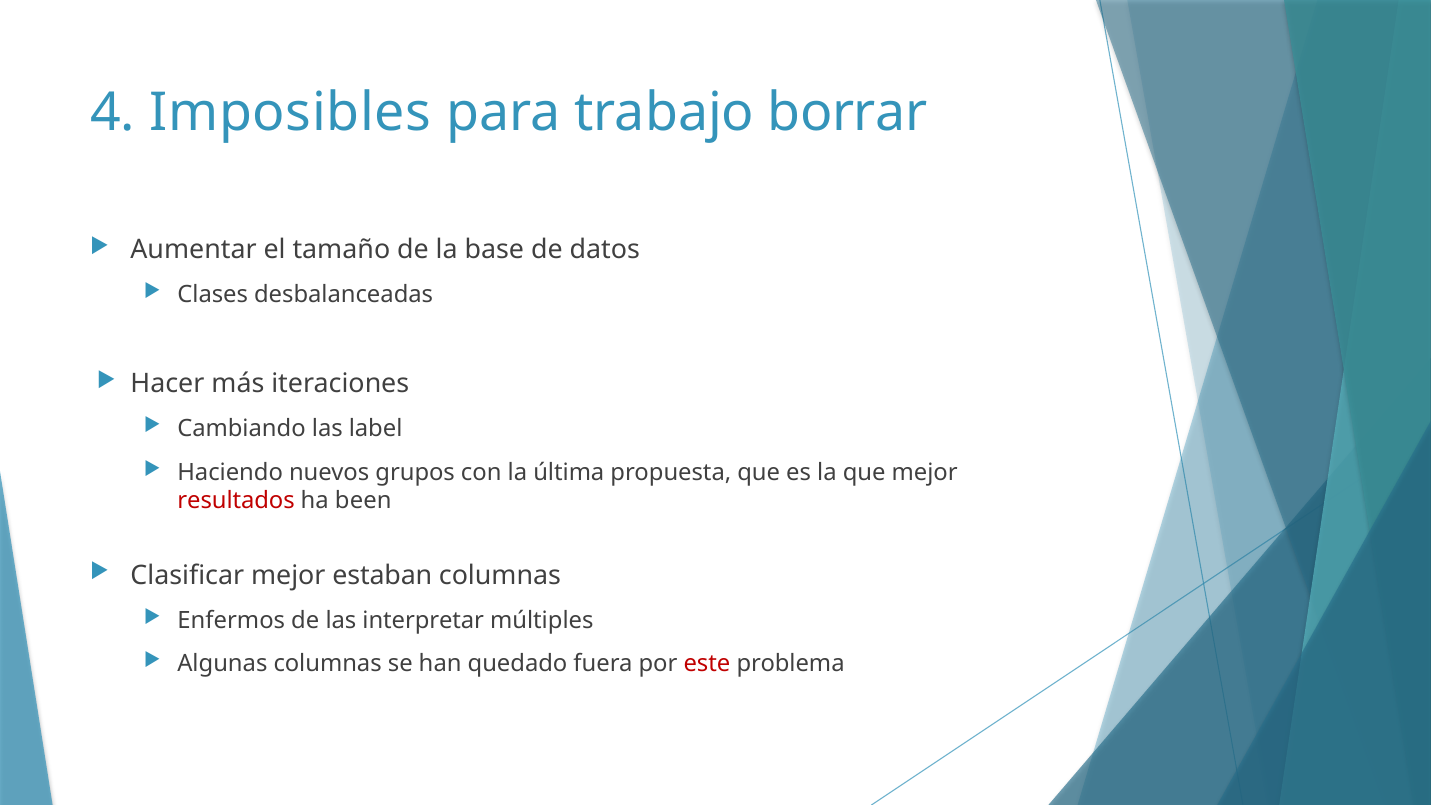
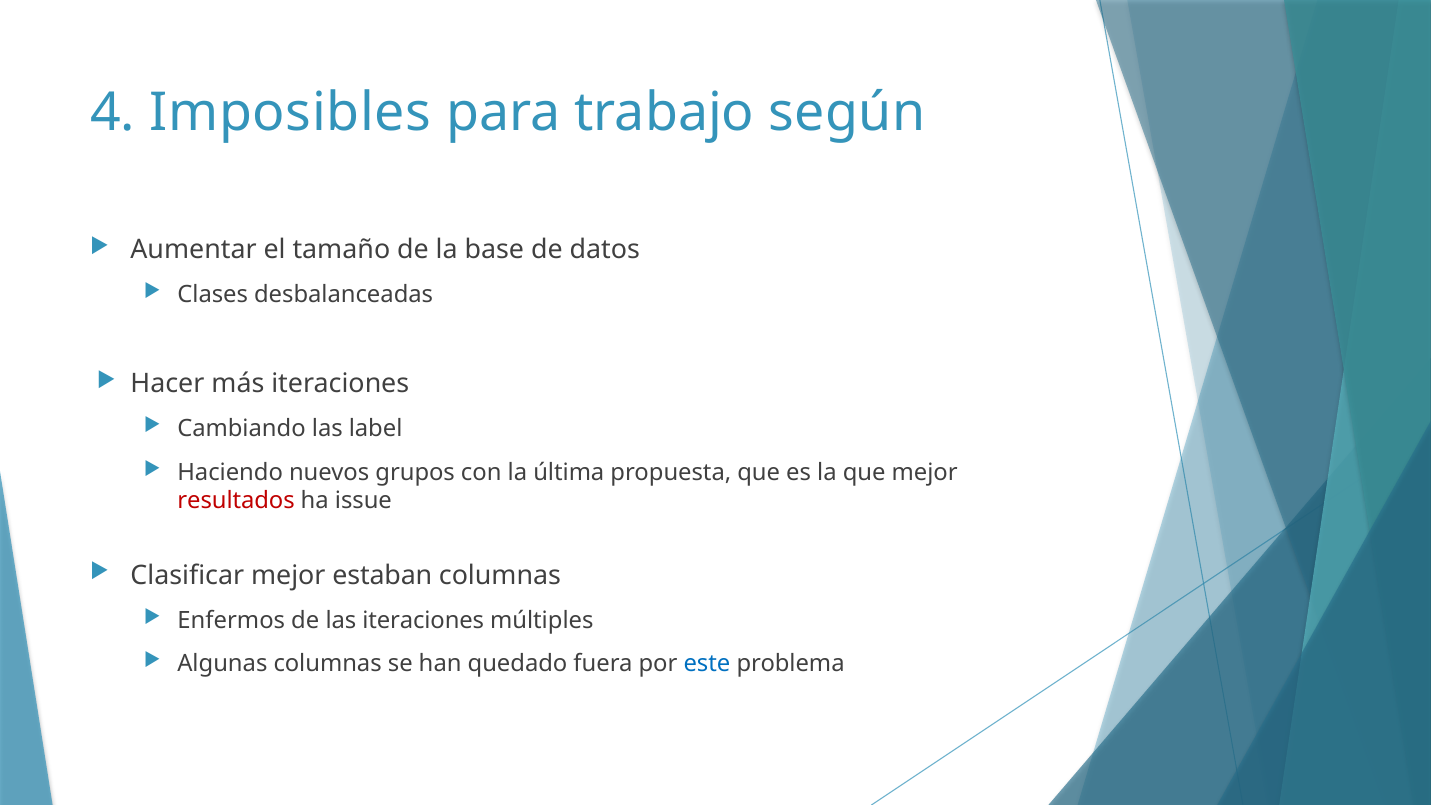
borrar: borrar -> según
been: been -> issue
las interpretar: interpretar -> iteraciones
este colour: red -> blue
